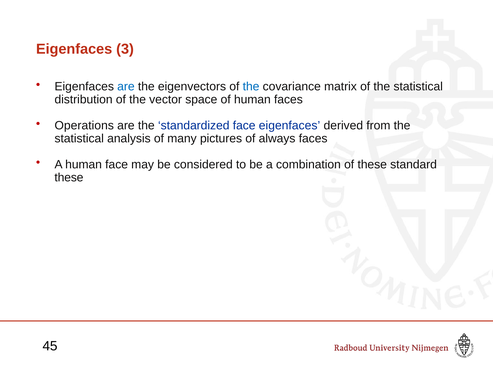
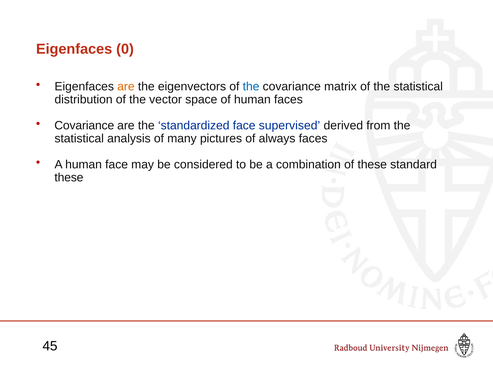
3: 3 -> 0
are at (126, 87) colour: blue -> orange
Operations at (84, 126): Operations -> Covariance
face eigenfaces: eigenfaces -> supervised
